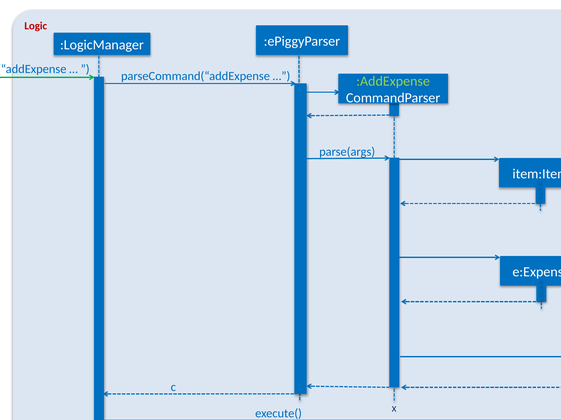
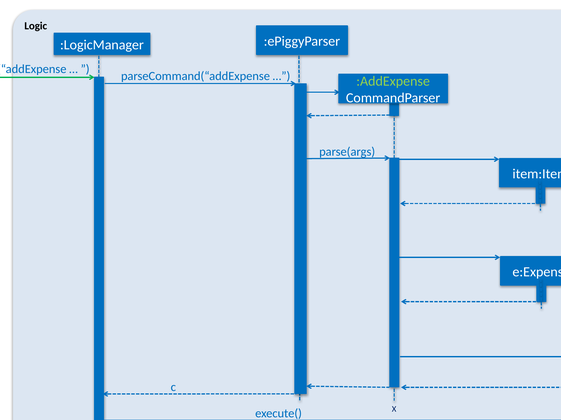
Logic colour: red -> black
